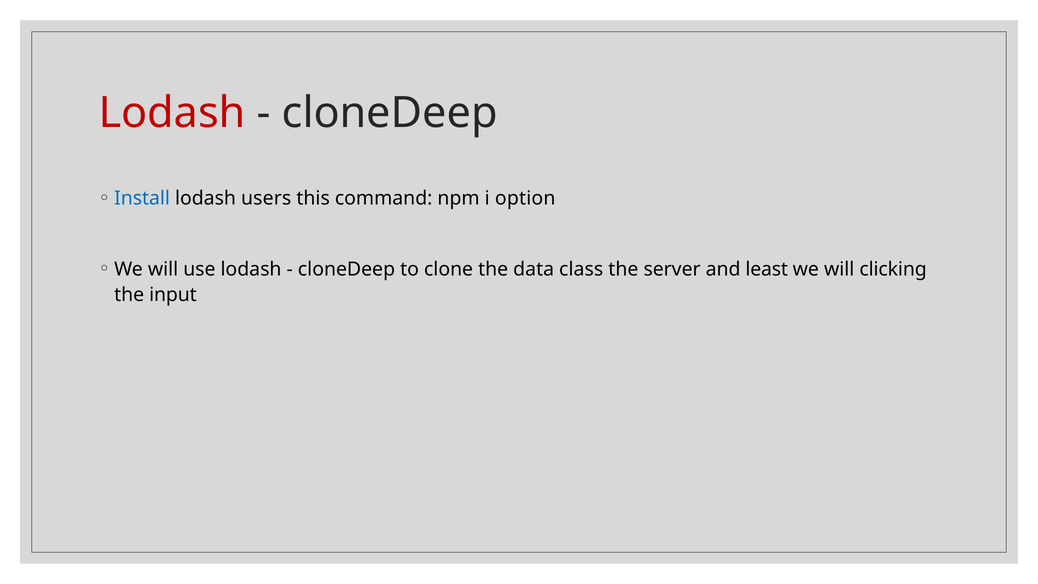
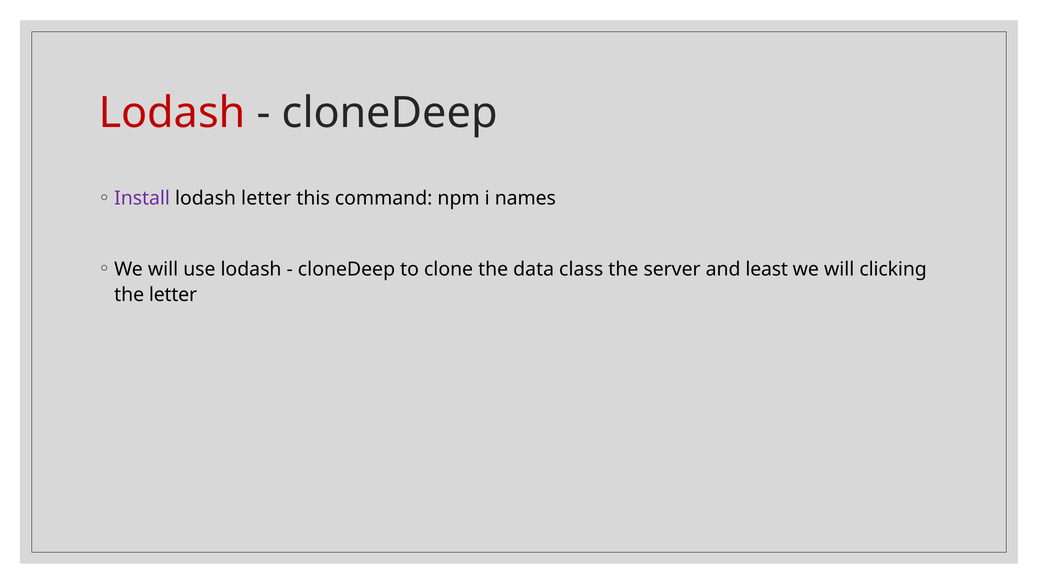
Install colour: blue -> purple
lodash users: users -> letter
option: option -> names
the input: input -> letter
